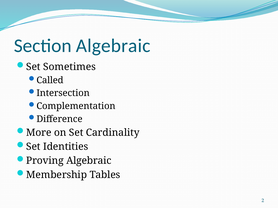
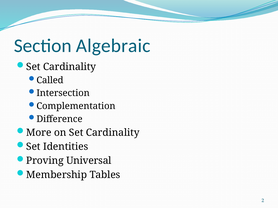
Sometimes at (69, 67): Sometimes -> Cardinality
Proving Algebraic: Algebraic -> Universal
